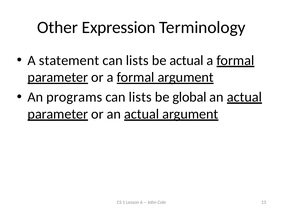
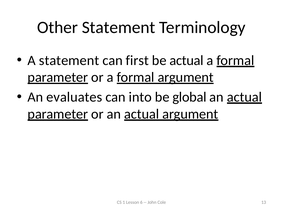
Other Expression: Expression -> Statement
lists at (137, 60): lists -> first
programs: programs -> evaluates
lists at (140, 97): lists -> into
